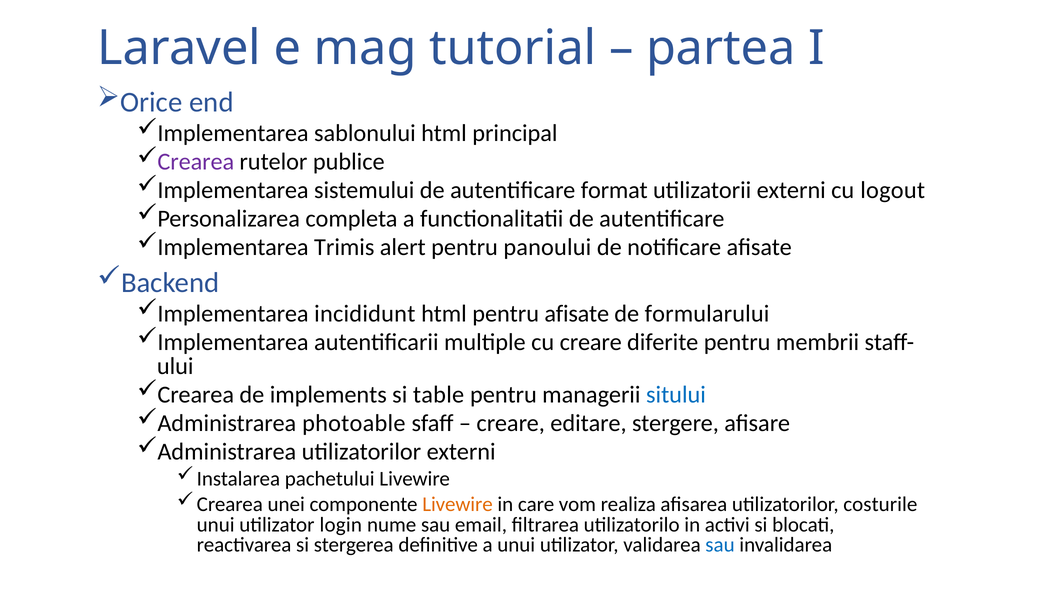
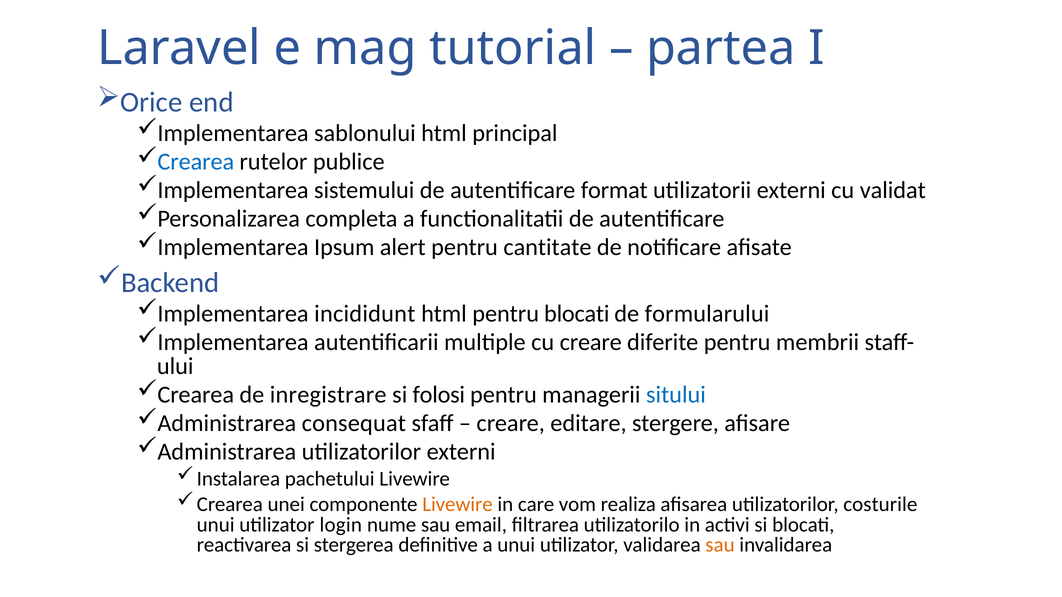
Crearea at (196, 162) colour: purple -> blue
logout: logout -> validat
Trimis: Trimis -> Ipsum
panoului: panoului -> cantitate
pentru afisate: afisate -> blocati
implements: implements -> inregistrare
table: table -> folosi
photoable: photoable -> consequat
sau at (720, 545) colour: blue -> orange
